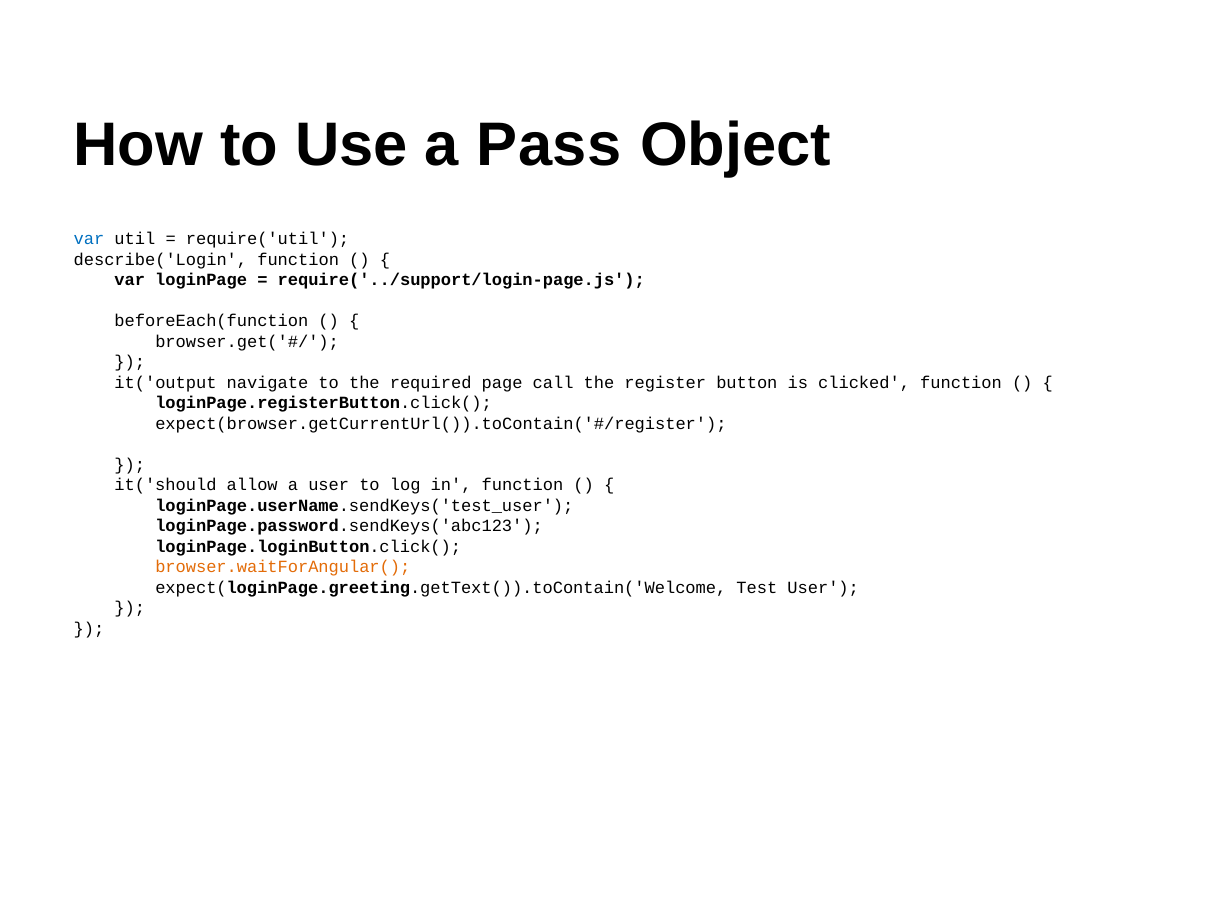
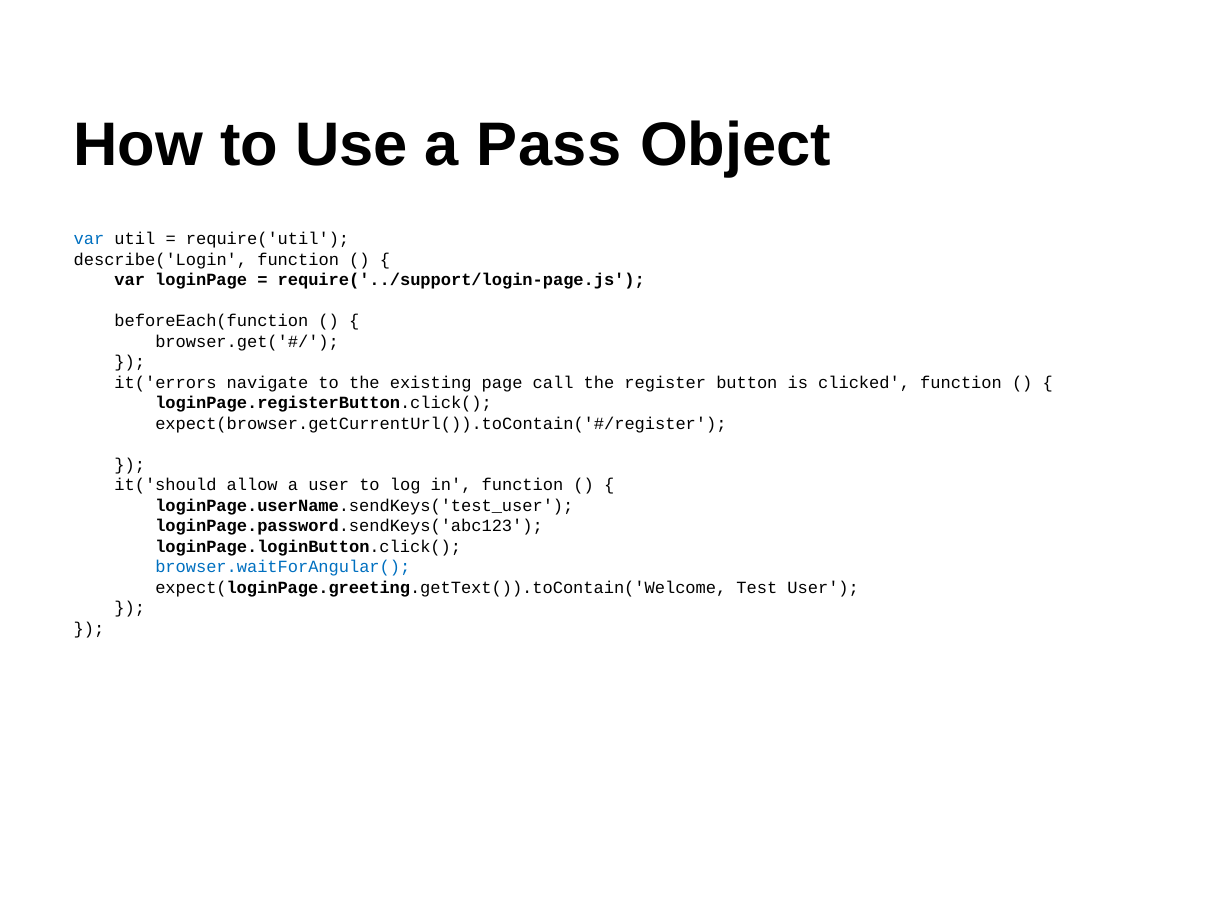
it('output: it('output -> it('errors
required: required -> existing
browser.waitForAngular( colour: orange -> blue
